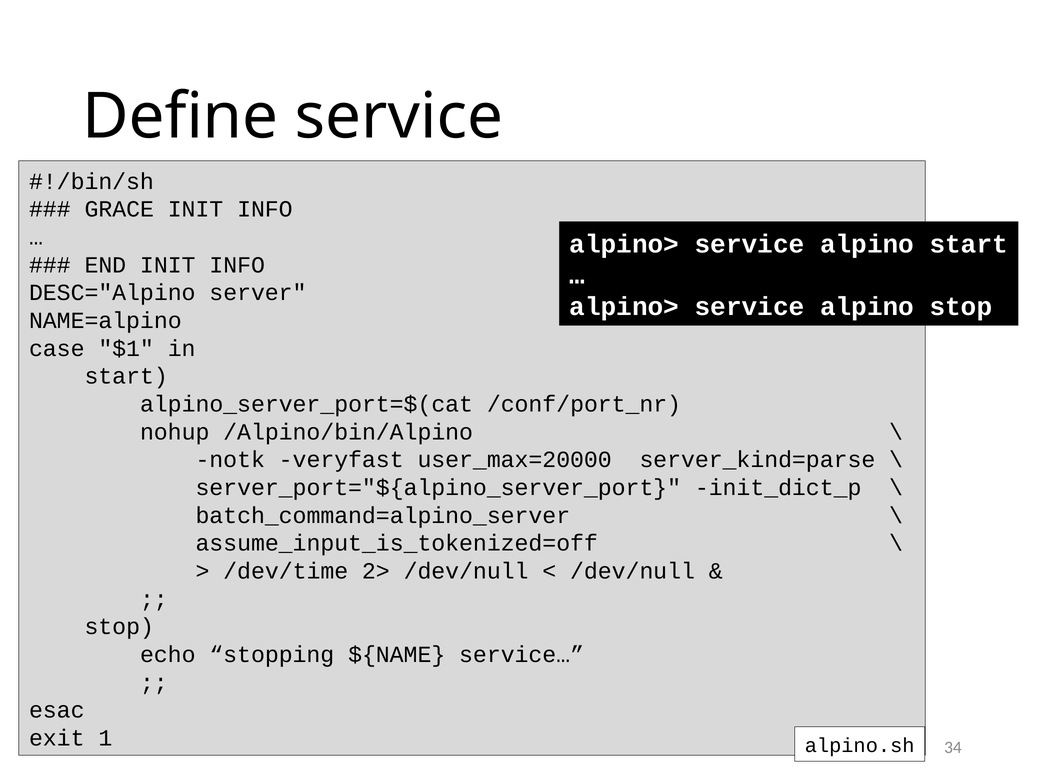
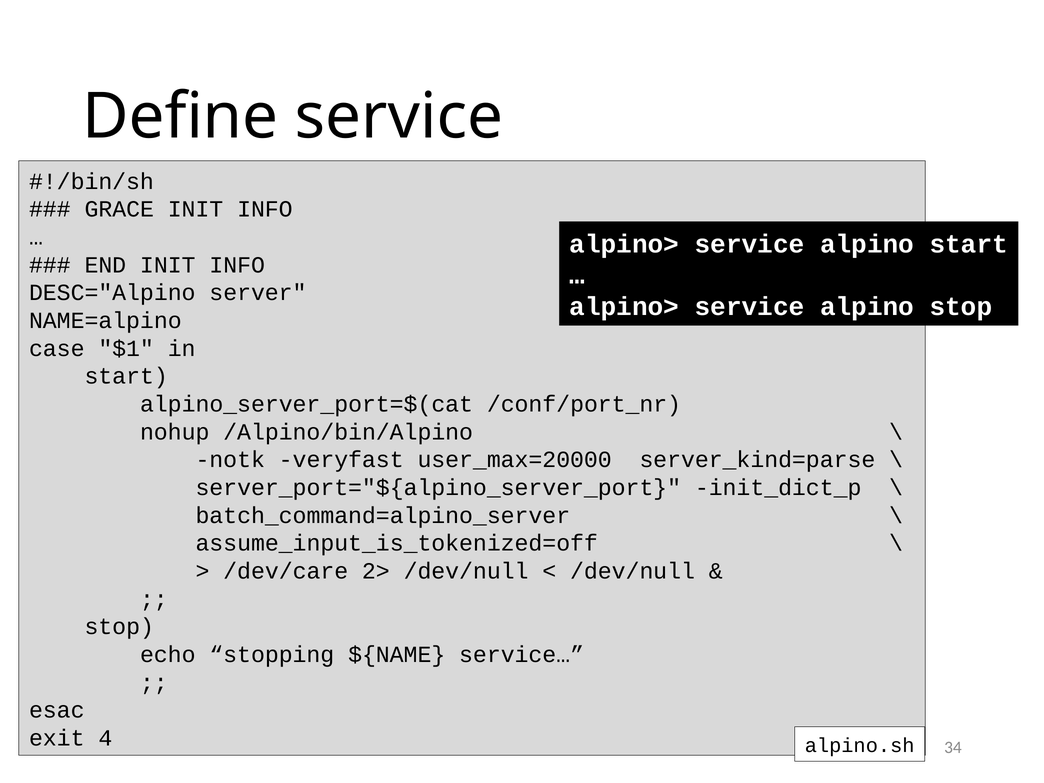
/dev/time: /dev/time -> /dev/care
1: 1 -> 4
